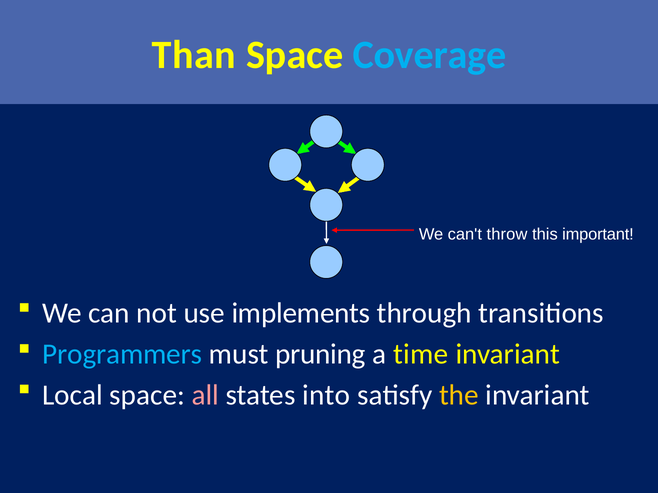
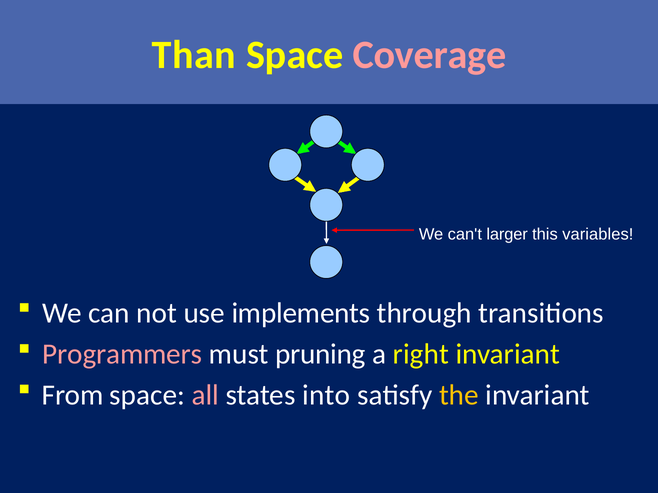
Coverage colour: light blue -> pink
throw: throw -> larger
important: important -> variables
Programmers colour: light blue -> pink
time: time -> right
Local: Local -> From
